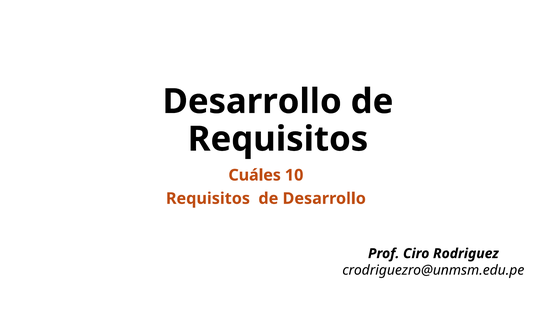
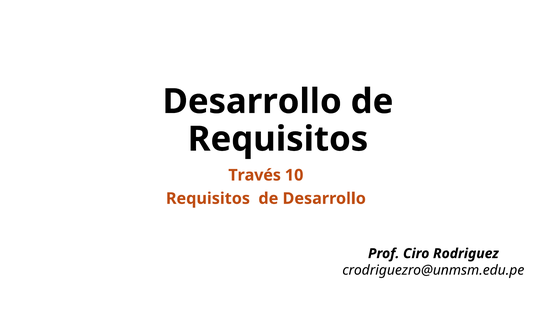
Cuáles: Cuáles -> Través
